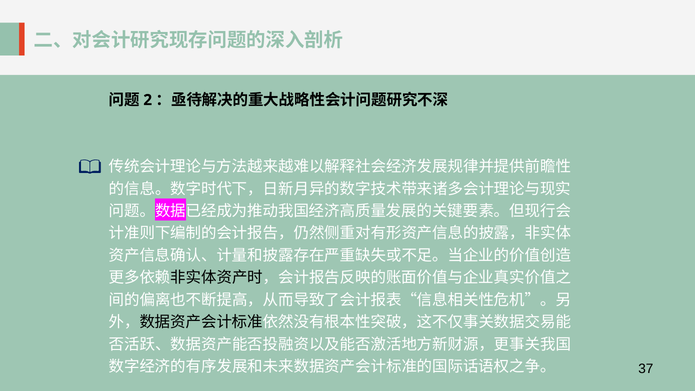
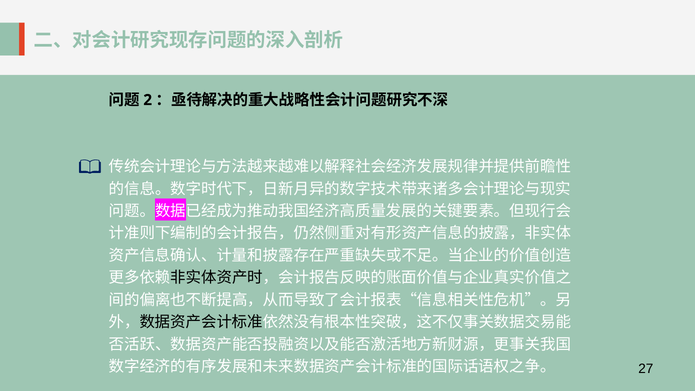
37: 37 -> 27
